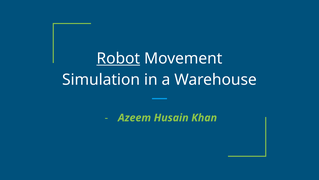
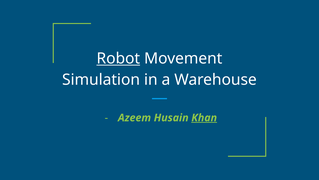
Khan underline: none -> present
